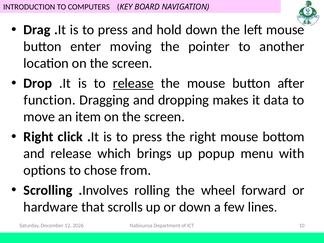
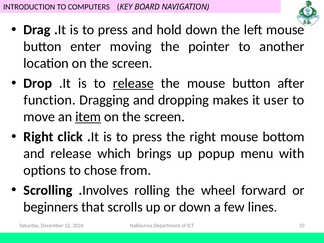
data: data -> user
item underline: none -> present
hardware: hardware -> beginners
